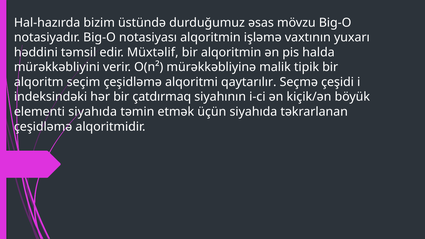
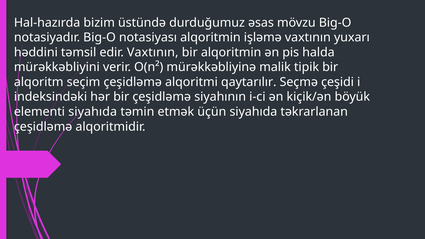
edir Müxtəlif: Müxtəlif -> Vaxtının
bir çatdırmaq: çatdırmaq -> çeşidləmə
